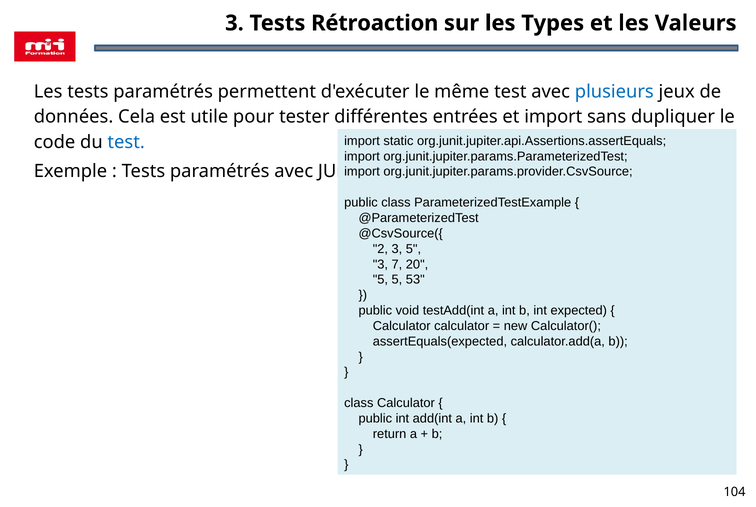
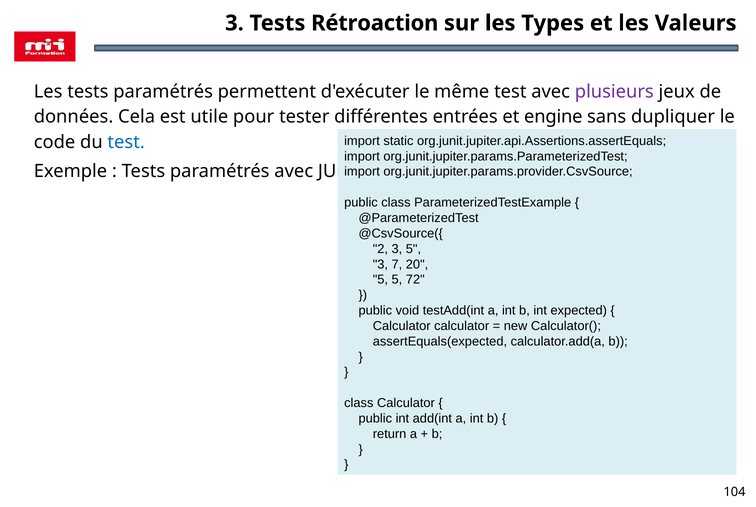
plusieurs colour: blue -> purple
et import: import -> engine
53: 53 -> 72
